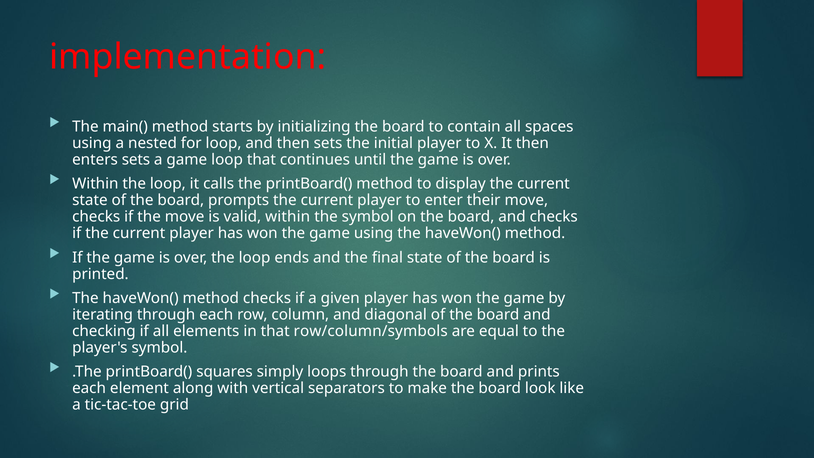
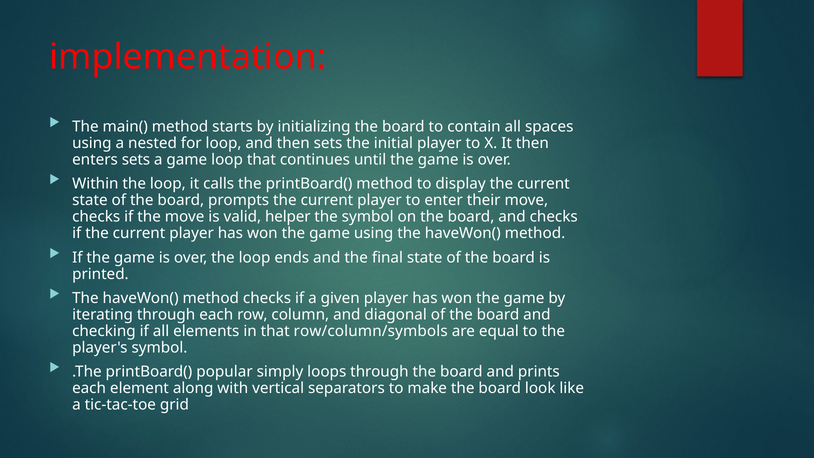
valid within: within -> helper
squares: squares -> popular
